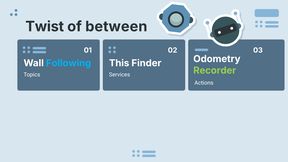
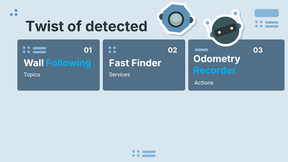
between: between -> detected
This: This -> Fast
Recorder colour: light green -> light blue
